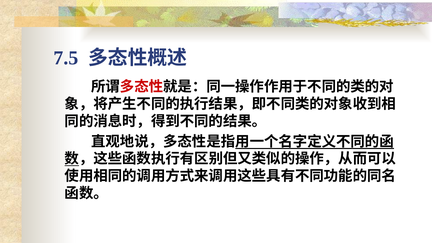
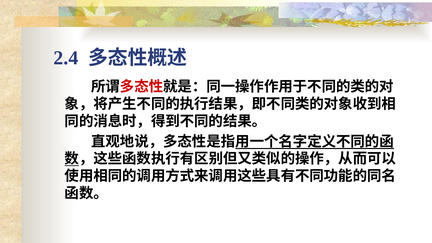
7.5: 7.5 -> 2.4
